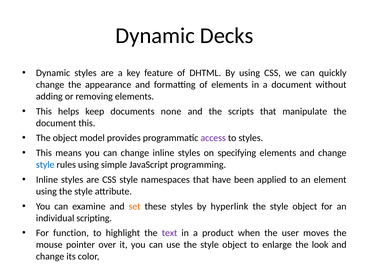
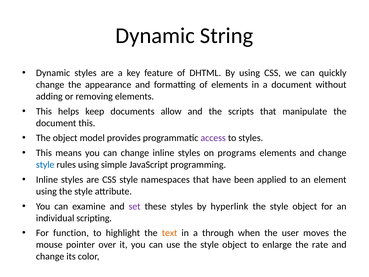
Decks: Decks -> String
none: none -> allow
specifying: specifying -> programs
set colour: orange -> purple
text colour: purple -> orange
product: product -> through
look: look -> rate
